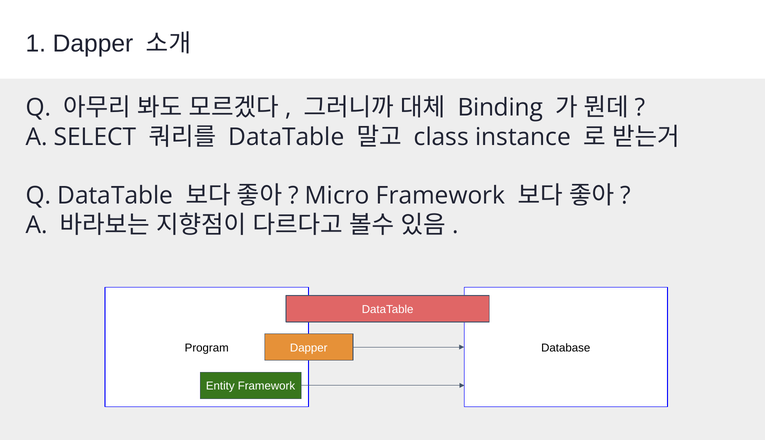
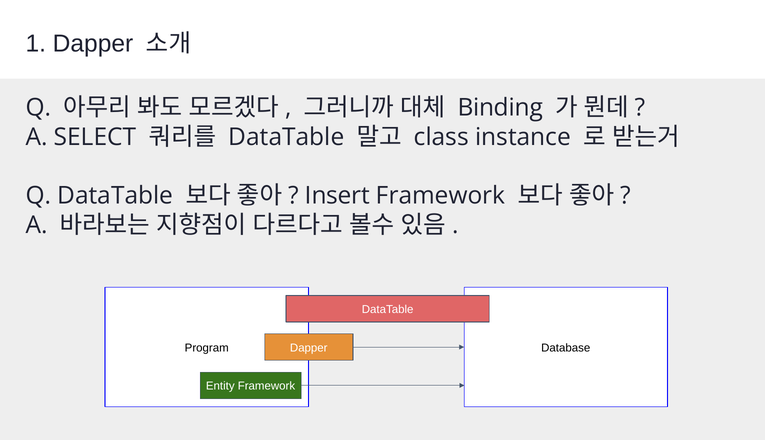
Micro: Micro -> Insert
